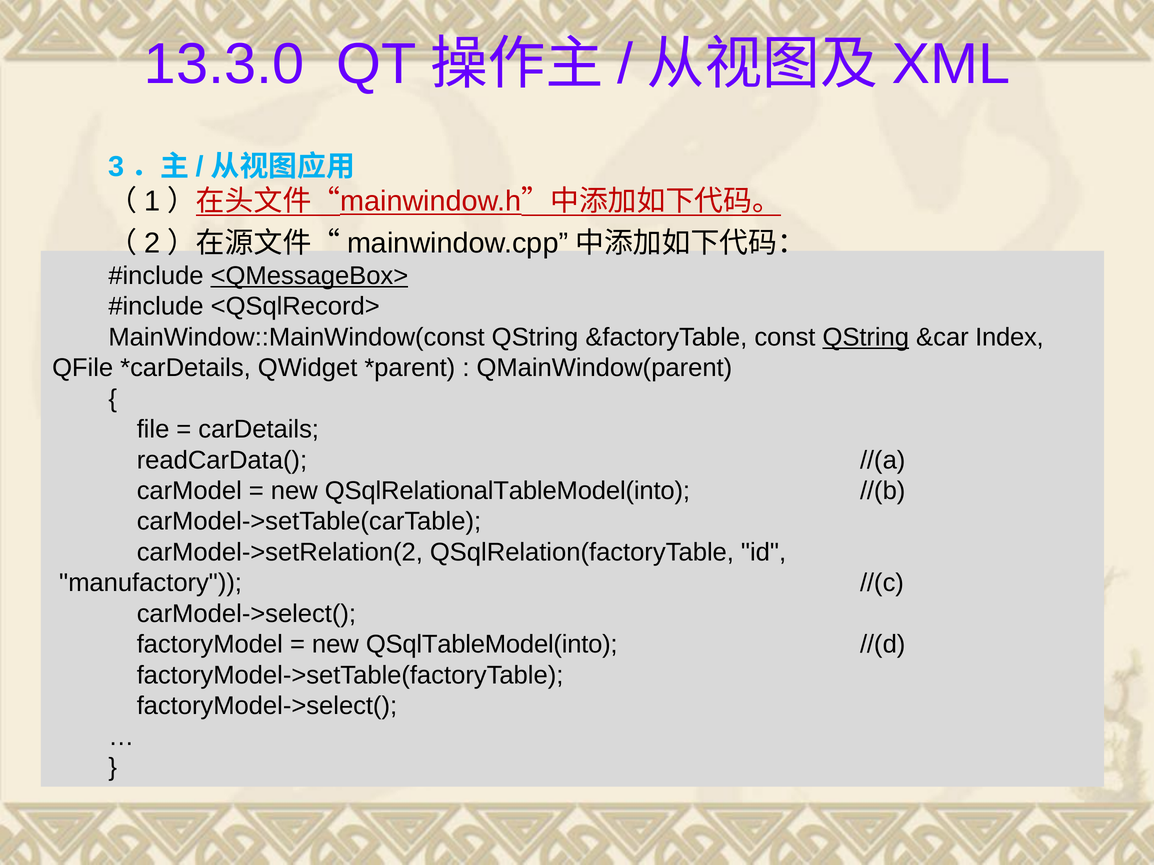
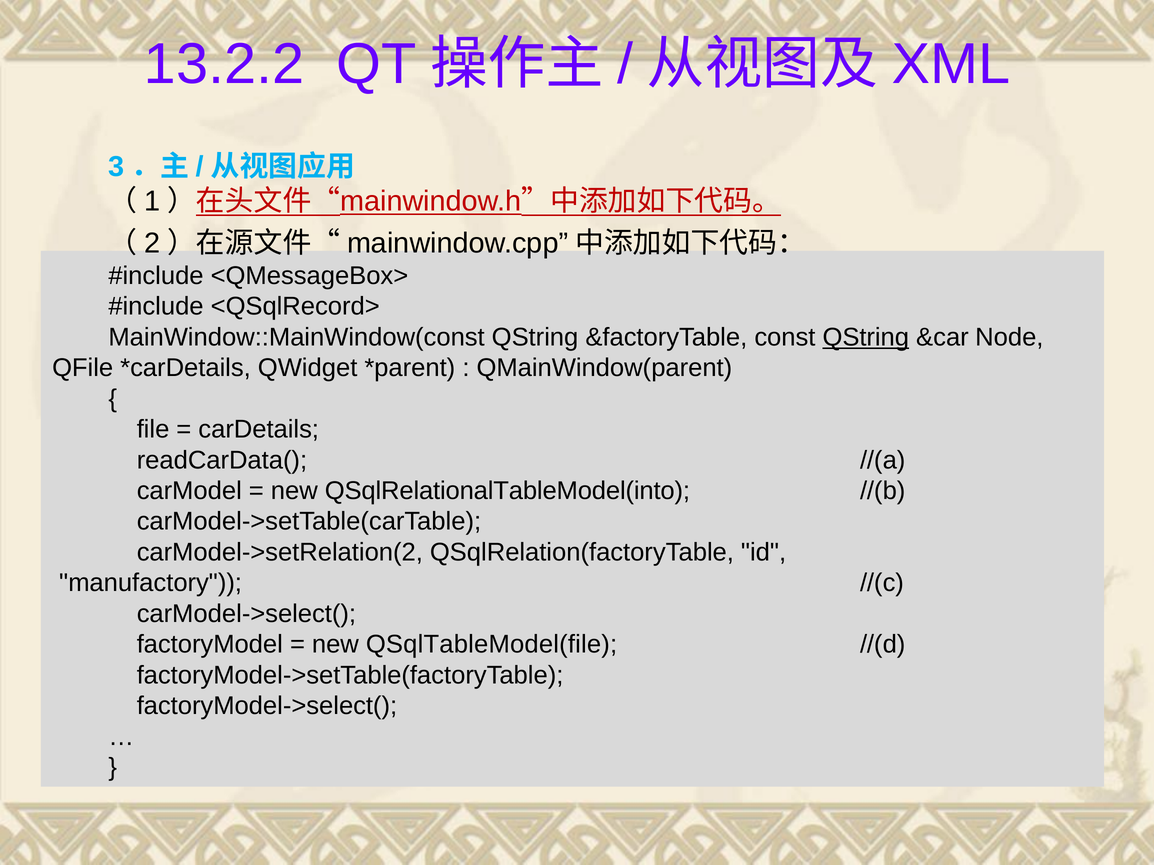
13.3.0: 13.3.0 -> 13.2.2
<QMessageBox> underline: present -> none
Index: Index -> Node
QSqlTableModel(into: QSqlTableModel(into -> QSqlTableModel(file
